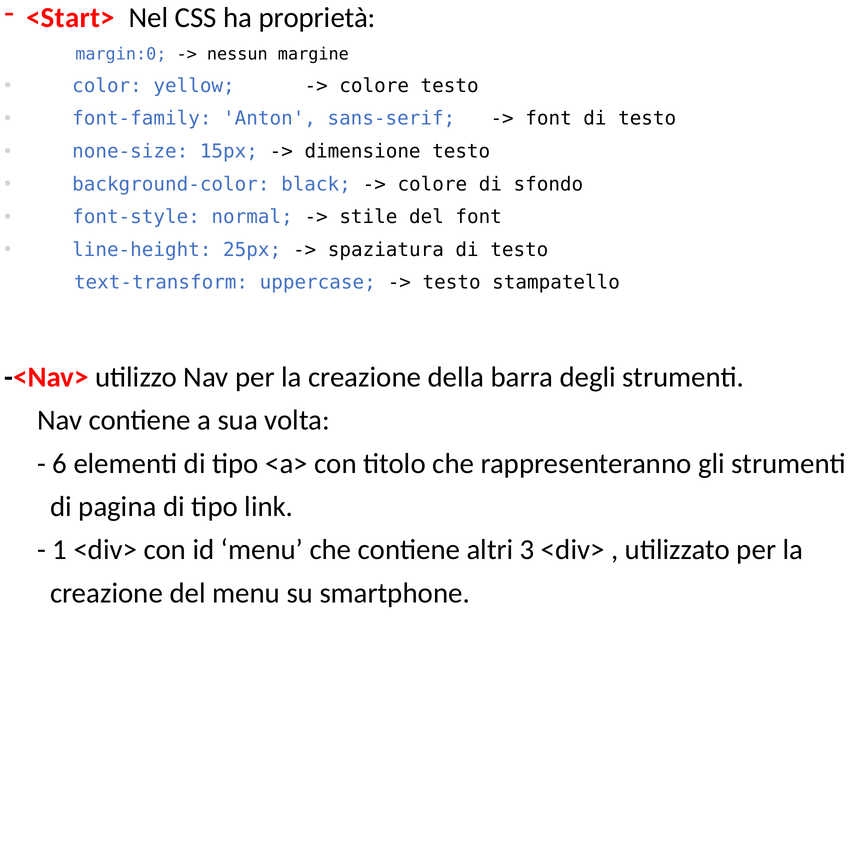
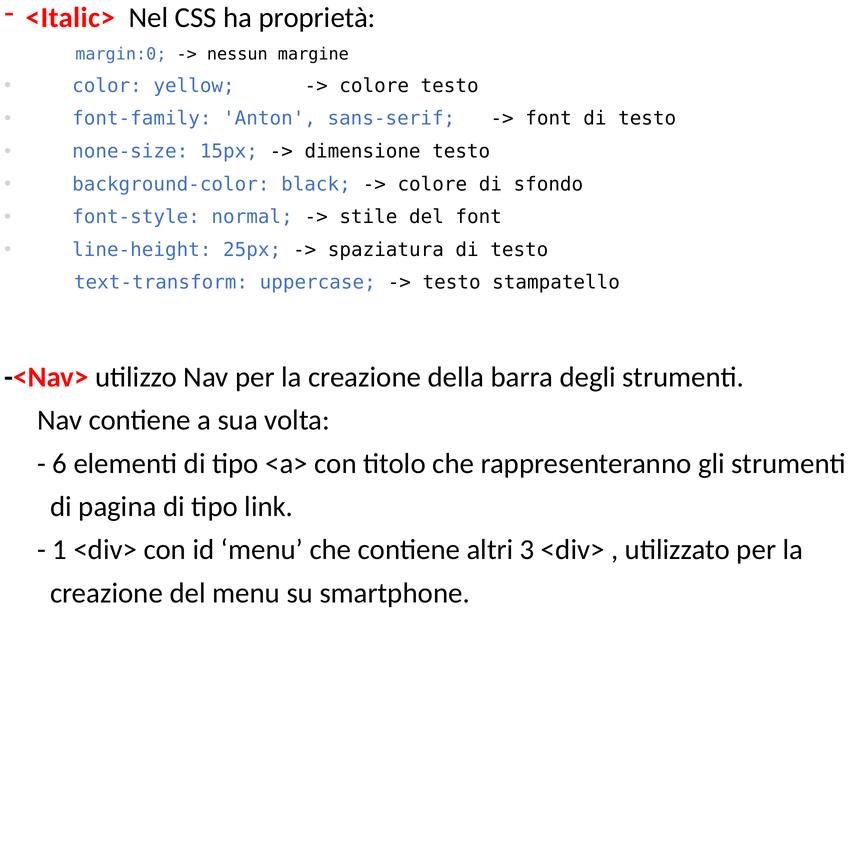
<Start>: <Start> -> <Italic>
